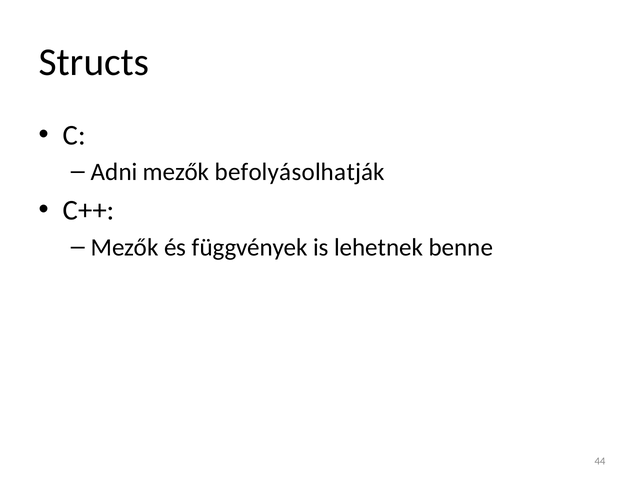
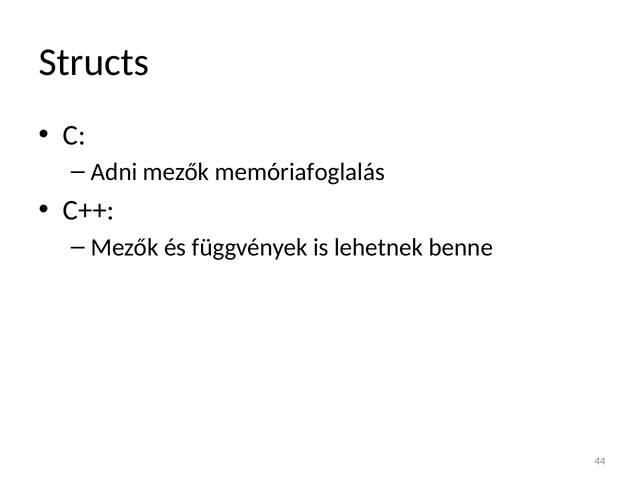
befolyásolhatják: befolyásolhatják -> memóriafoglalás
